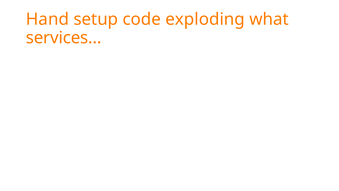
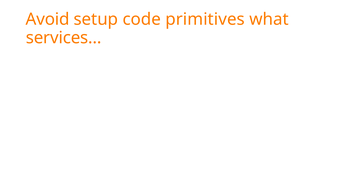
Hand: Hand -> Avoid
exploding: exploding -> primitives
